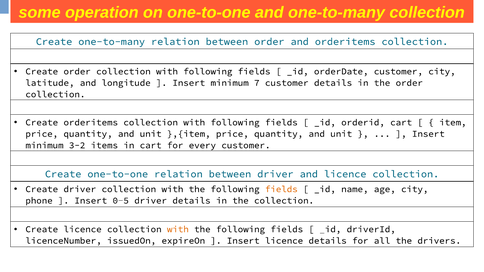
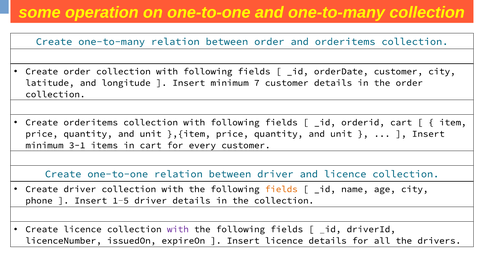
3-2: 3-2 -> 3-1
0-5: 0-5 -> 1-5
with at (178, 229) colour: orange -> purple
